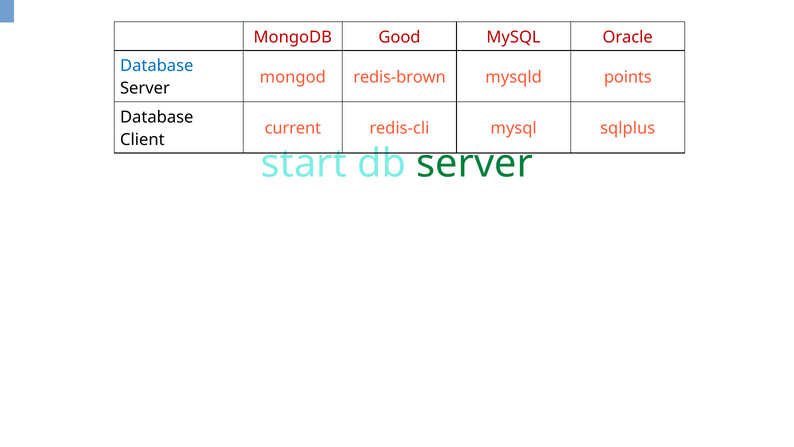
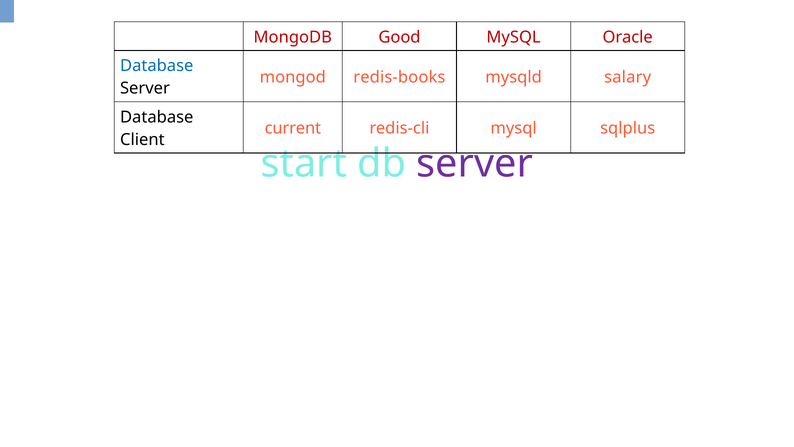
redis-brown: redis-brown -> redis-books
points: points -> salary
server at (475, 163) colour: green -> purple
